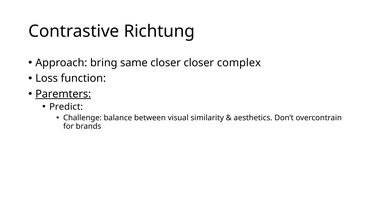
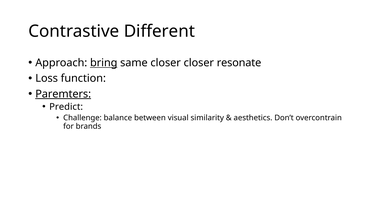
Richtung: Richtung -> Different
bring underline: none -> present
complex: complex -> resonate
